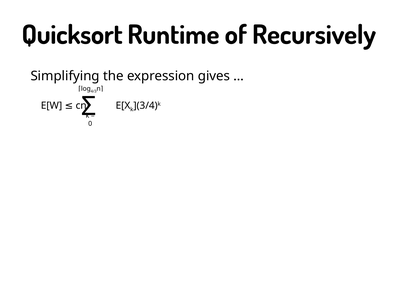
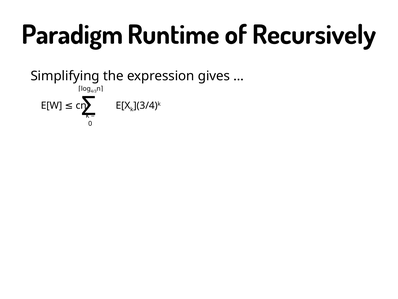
Quicksort: Quicksort -> Paradigm
